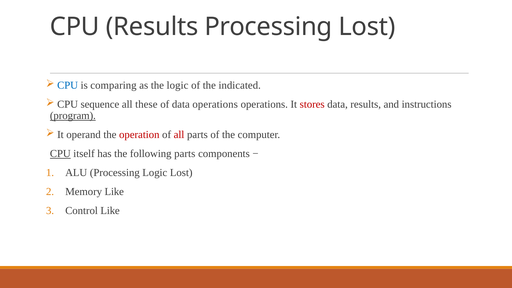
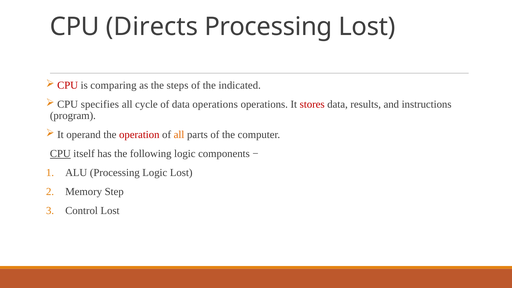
CPU Results: Results -> Directs
CPU at (68, 85) colour: blue -> red
the logic: logic -> steps
sequence: sequence -> specifies
these: these -> cycle
program underline: present -> none
all at (179, 135) colour: red -> orange
following parts: parts -> logic
Memory Like: Like -> Step
Control Like: Like -> Lost
